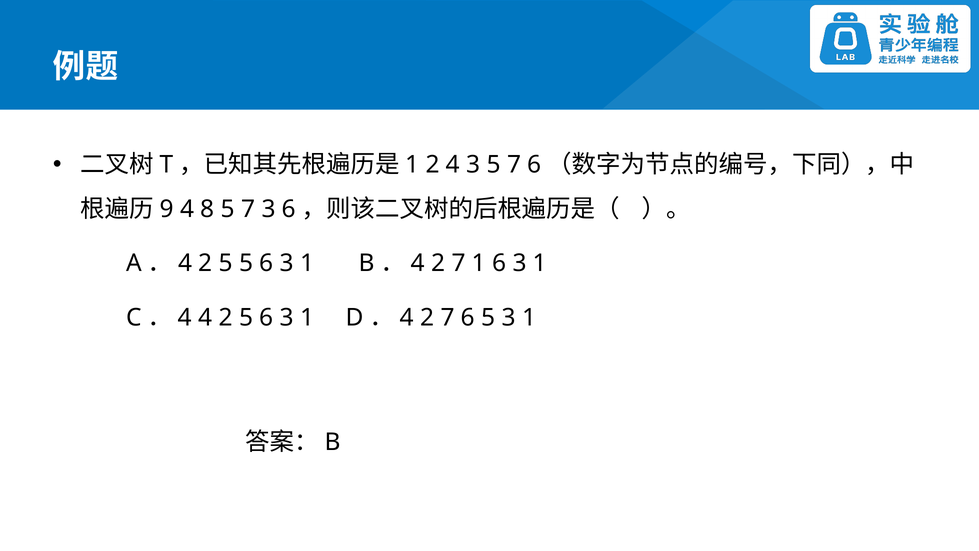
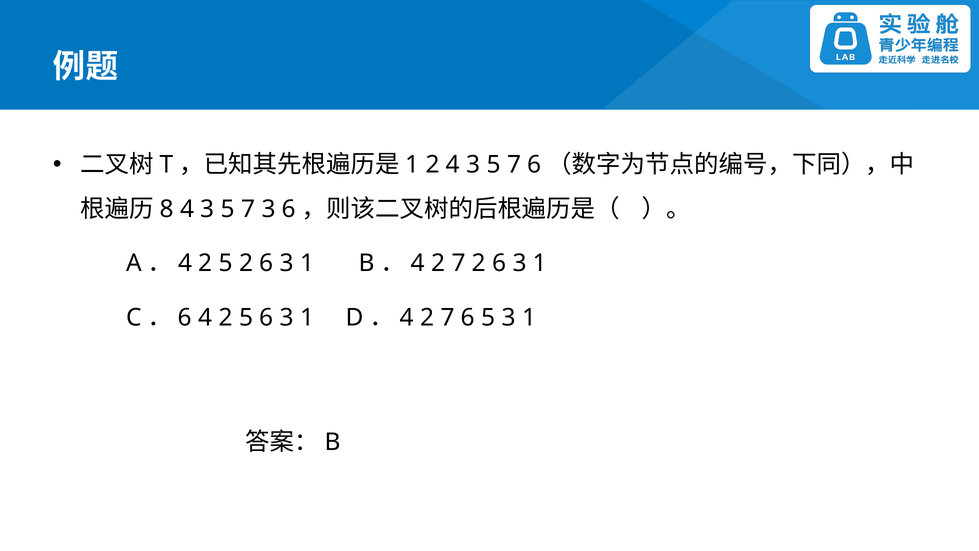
9: 9 -> 8
8 at (207, 209): 8 -> 3
5 5: 5 -> 2
7 1: 1 -> 2
4 at (185, 317): 4 -> 6
